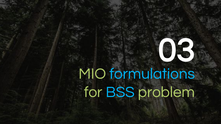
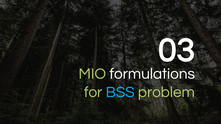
formulations colour: light blue -> white
